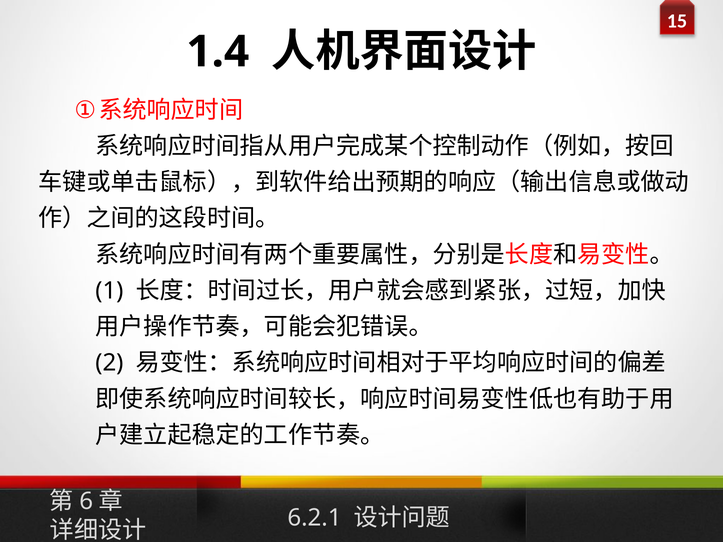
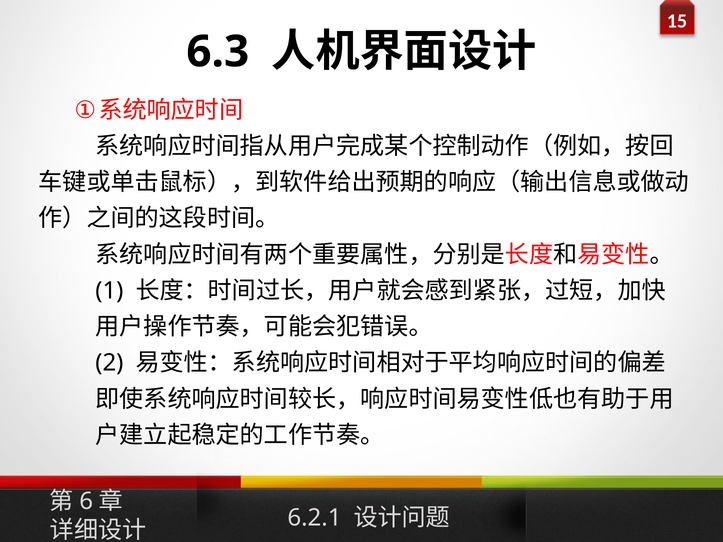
1.4: 1.4 -> 6.3
